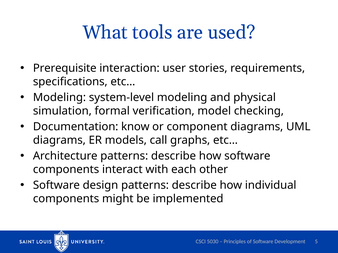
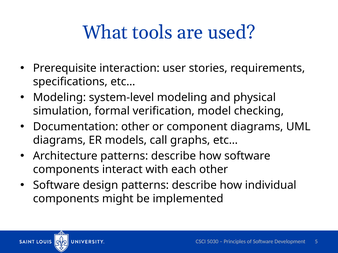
Documentation know: know -> other
